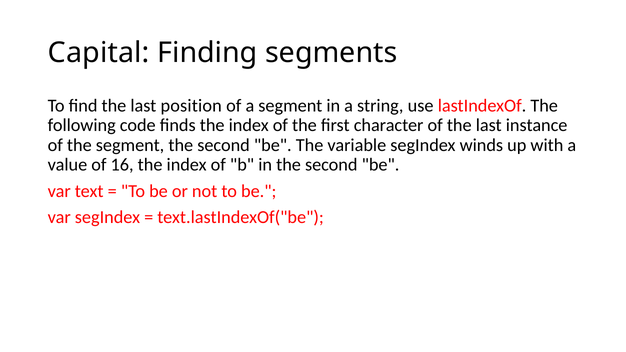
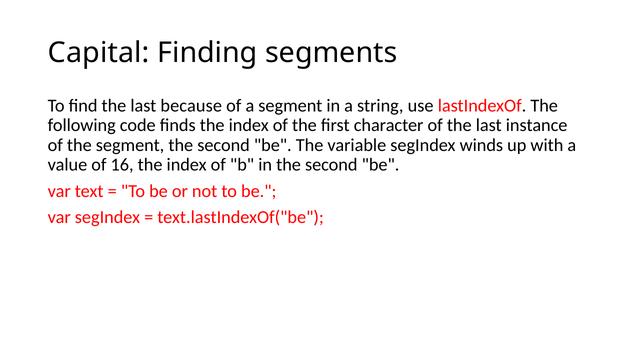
position: position -> because
